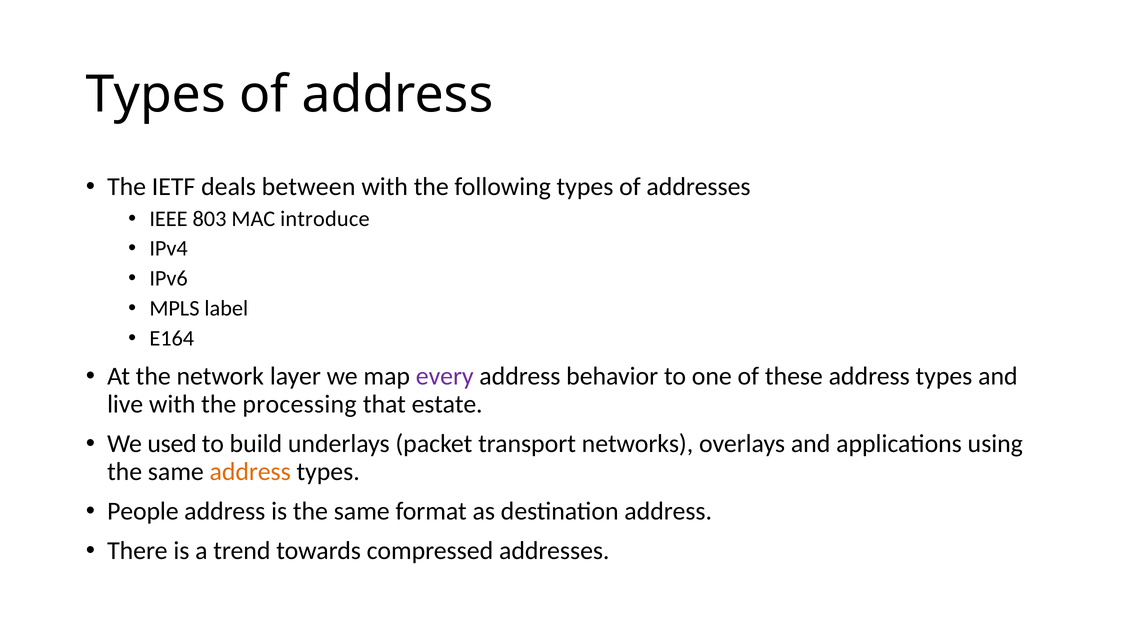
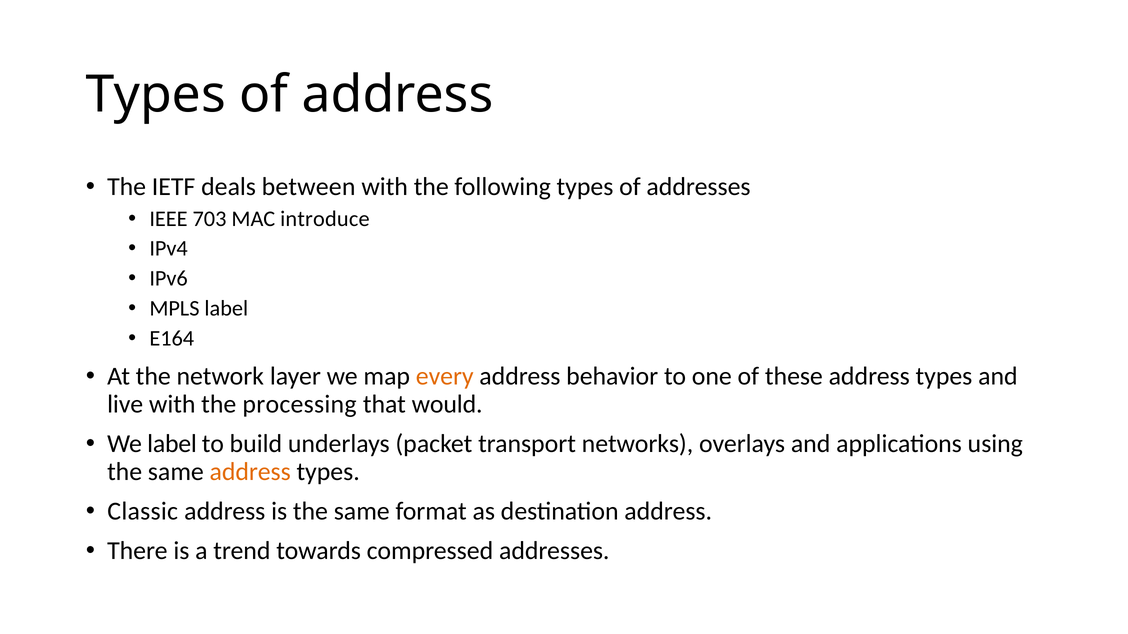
803: 803 -> 703
every colour: purple -> orange
estate: estate -> would
We used: used -> label
People: People -> Classic
